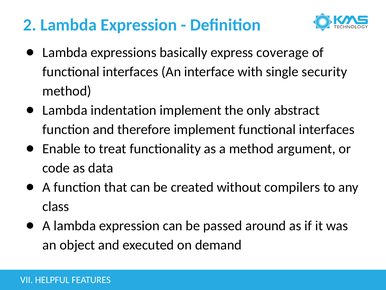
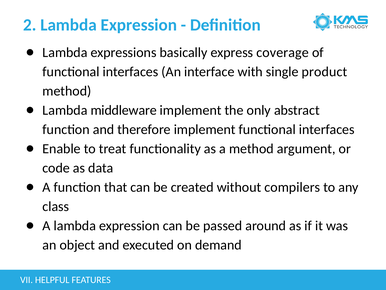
security: security -> product
indentation: indentation -> middleware
